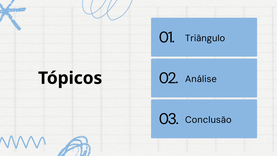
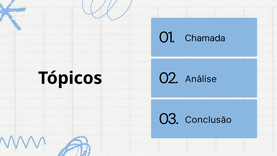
Triângulo: Triângulo -> Chamada
